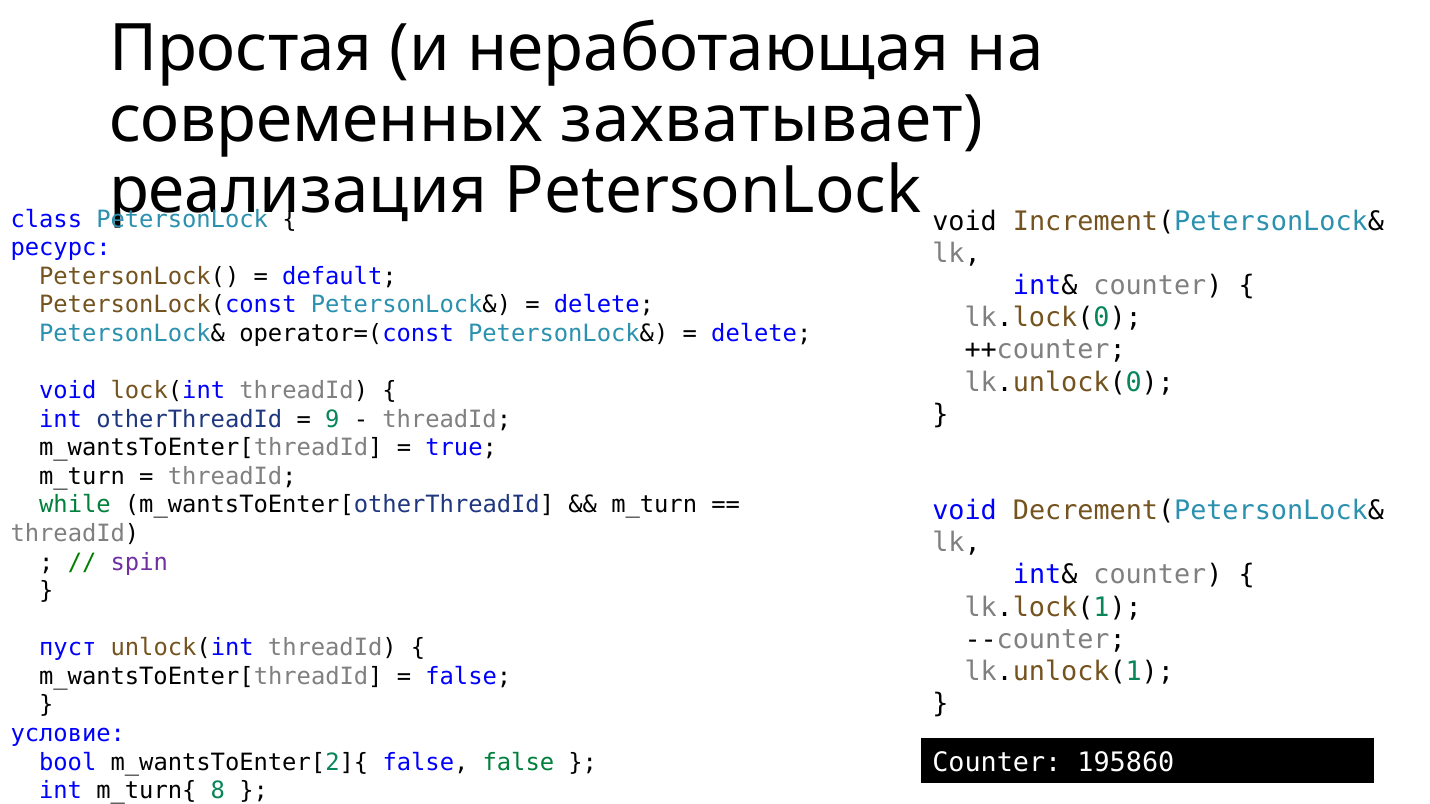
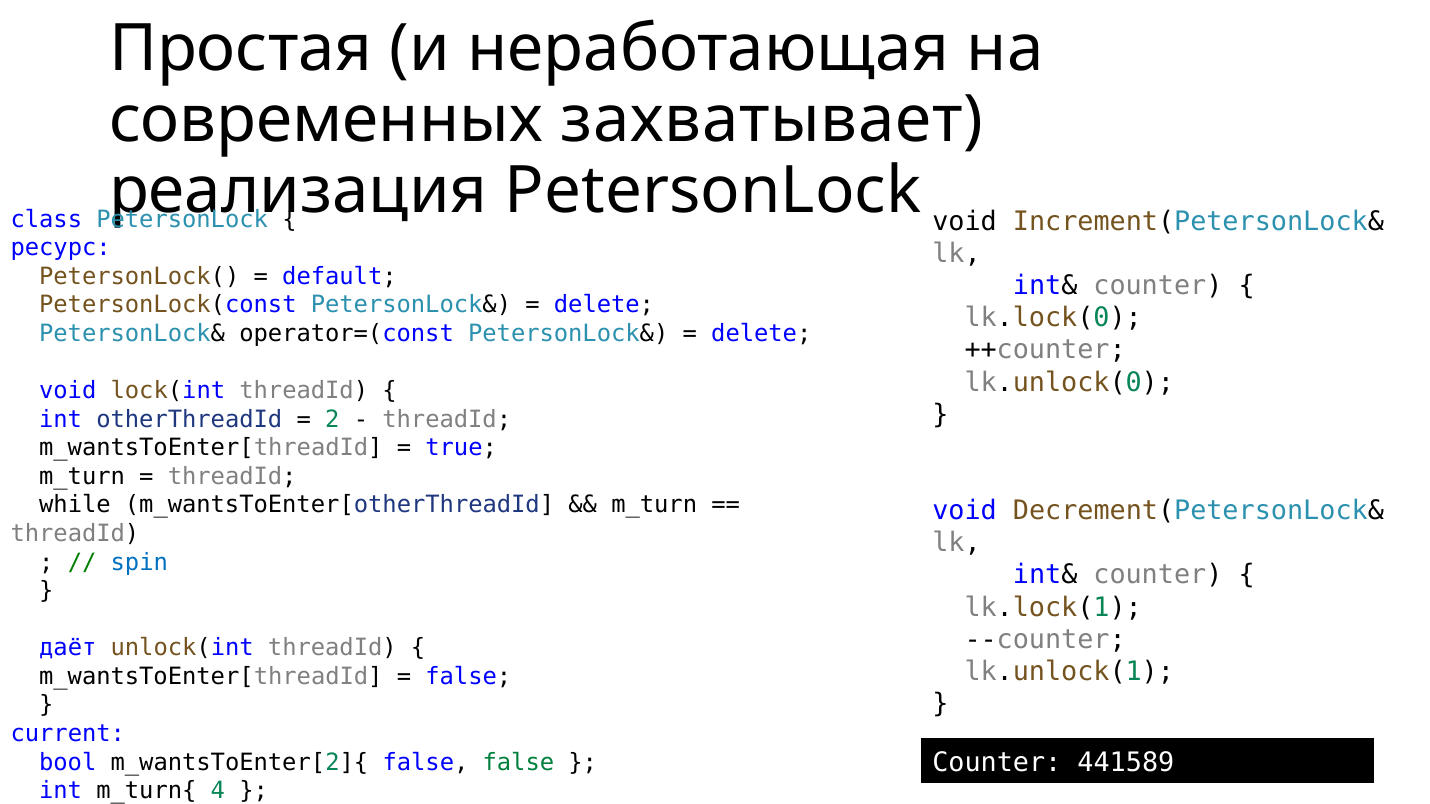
9: 9 -> 2
while colour: green -> black
spin colour: purple -> blue
пуст: пуст -> даёт
условие: условие -> current
195860: 195860 -> 441589
8: 8 -> 4
